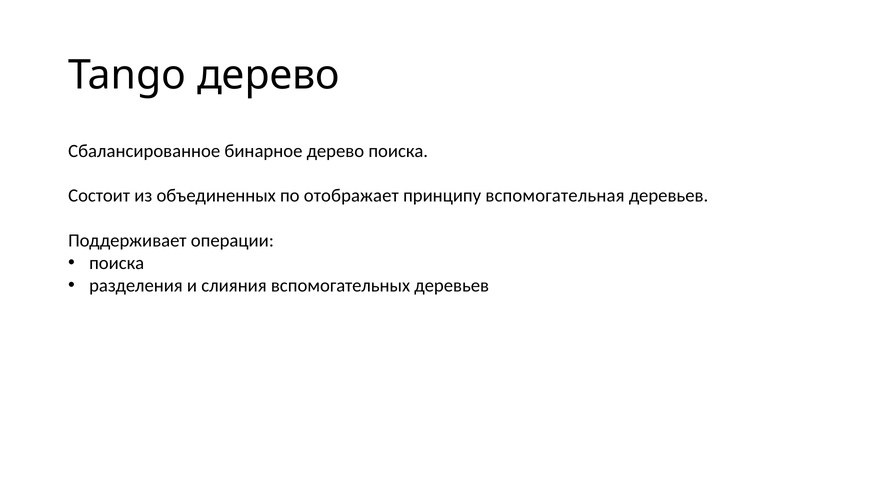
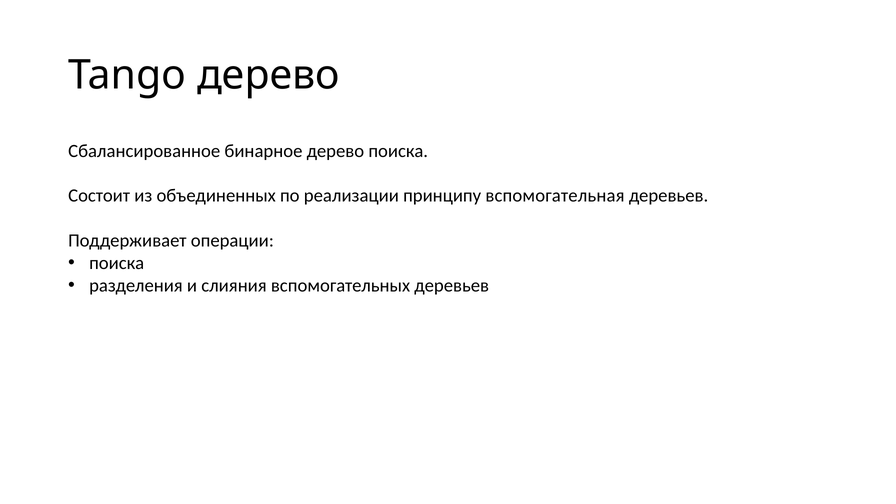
отображает: отображает -> реализации
